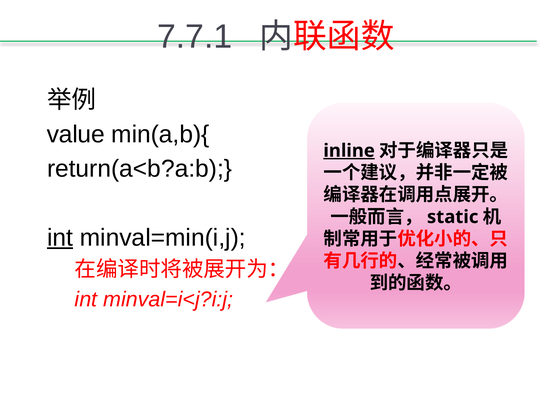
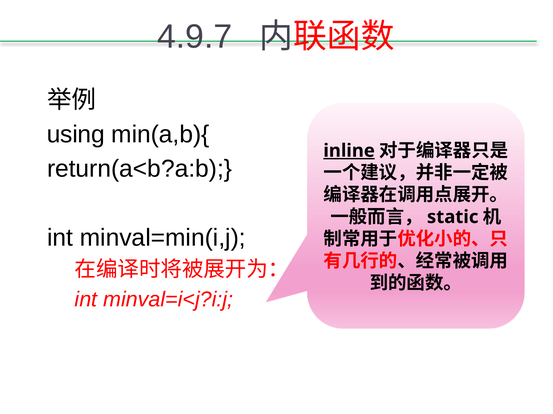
7.7.1: 7.7.1 -> 4.9.7
value: value -> using
int at (60, 238) underline: present -> none
